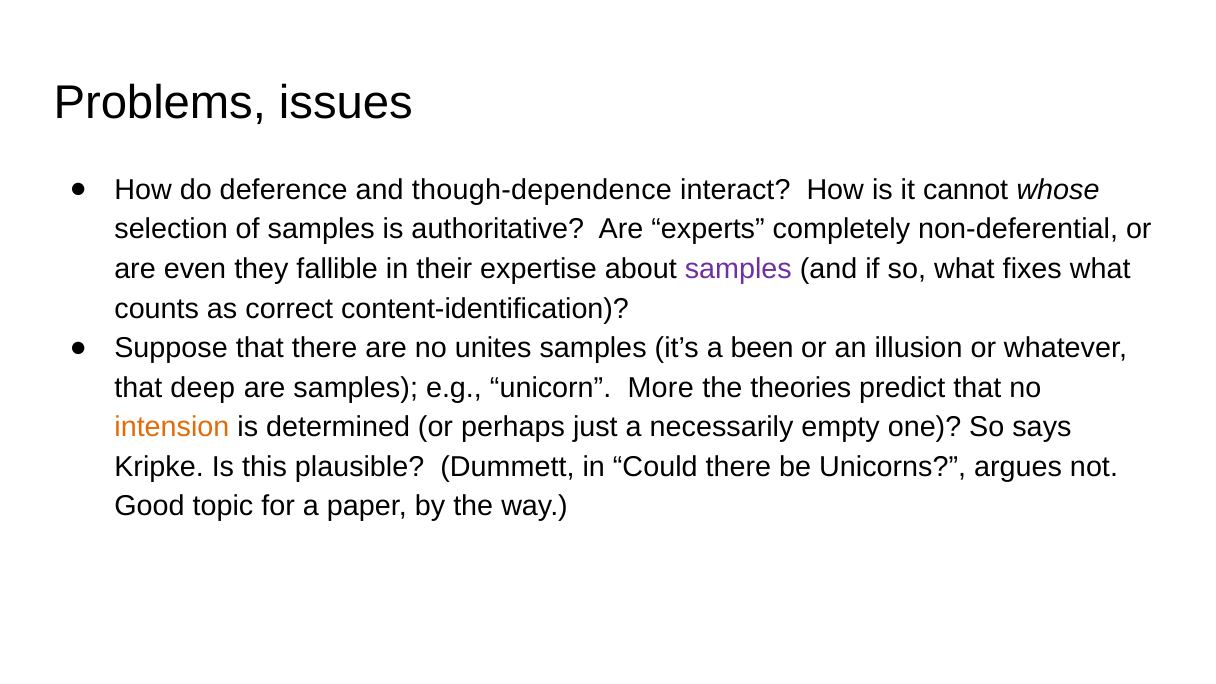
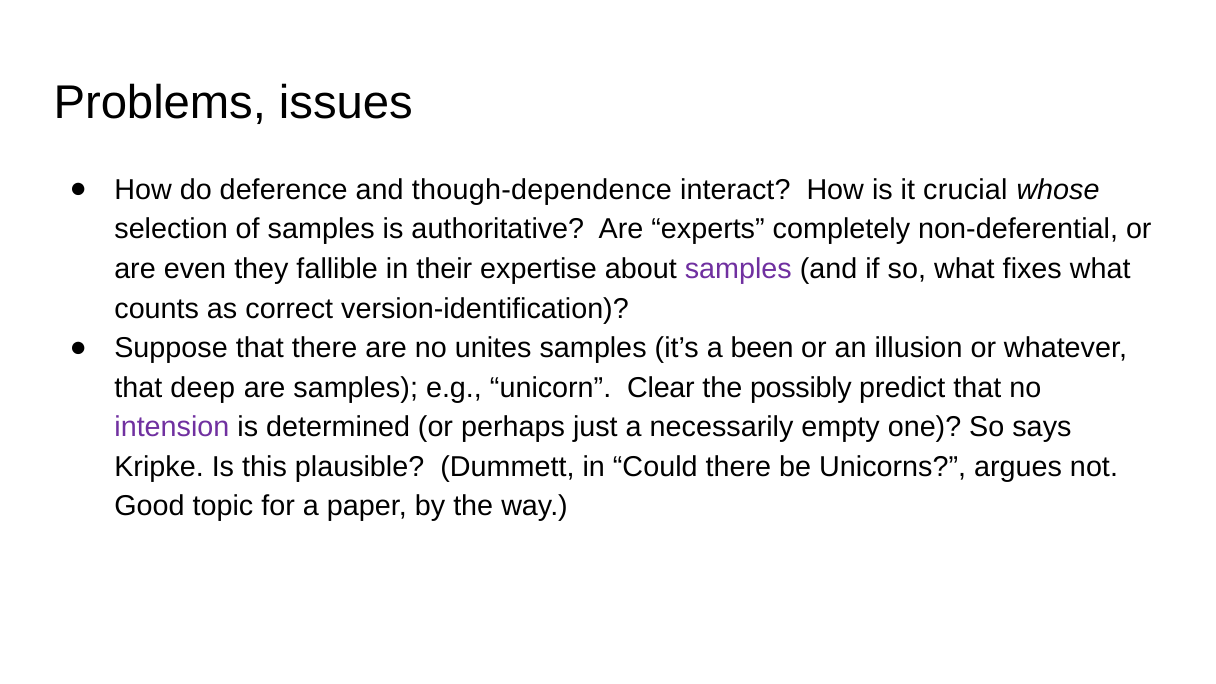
cannot: cannot -> crucial
content-identification: content-identification -> version-identification
More: More -> Clear
theories: theories -> possibly
intension colour: orange -> purple
